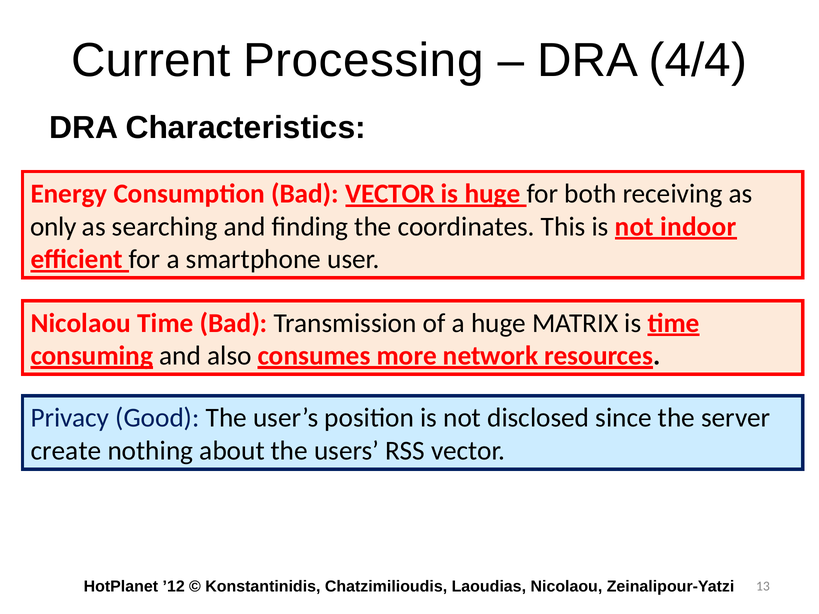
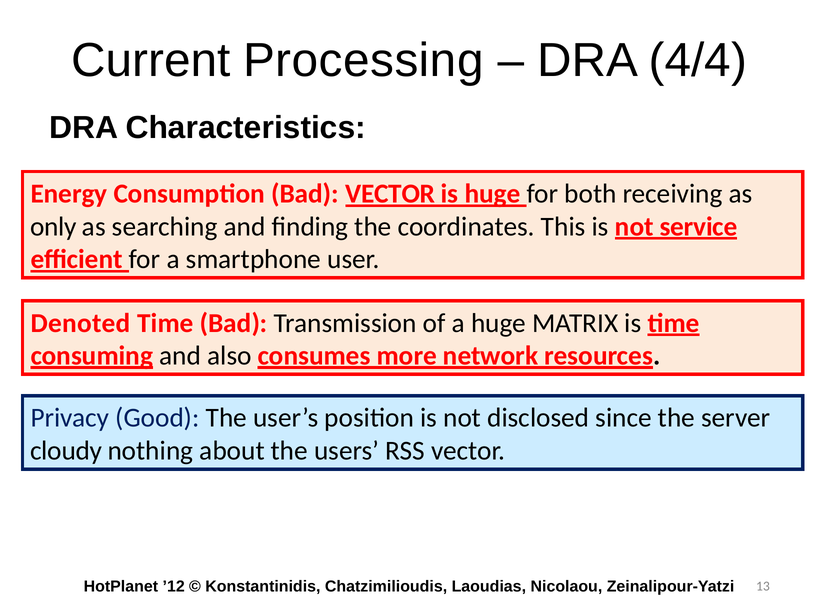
indoor: indoor -> service
Nicolaou at (81, 323): Nicolaou -> Denoted
create: create -> cloudy
